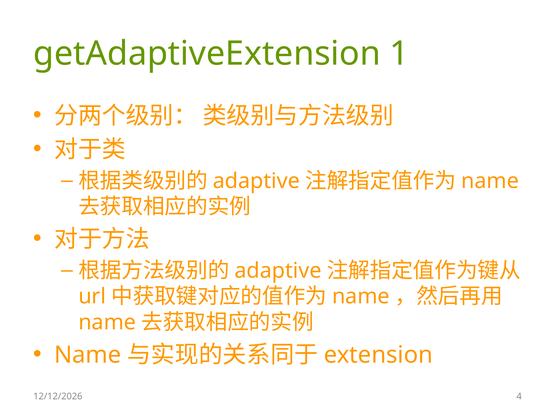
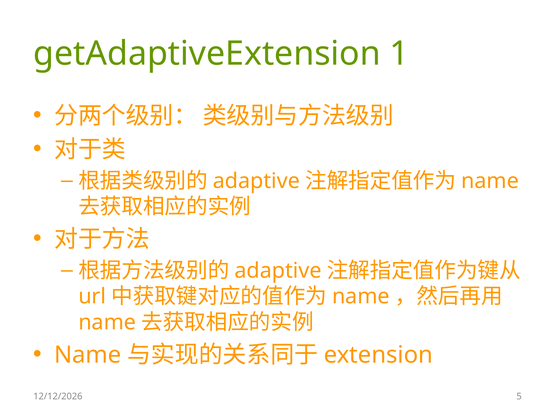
4: 4 -> 5
